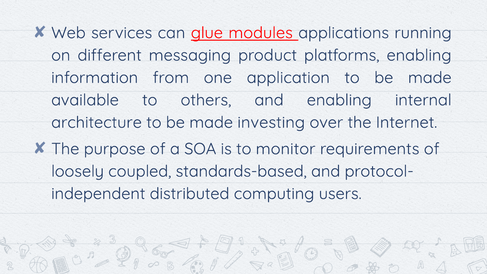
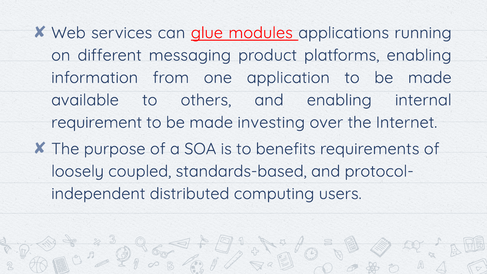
architecture: architecture -> requirement
monitor: monitor -> benefits
